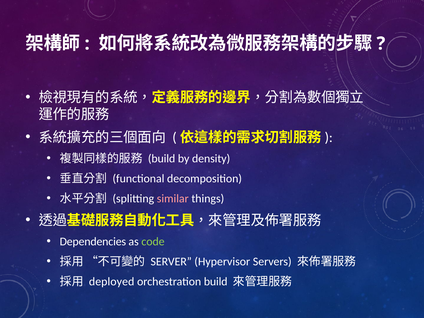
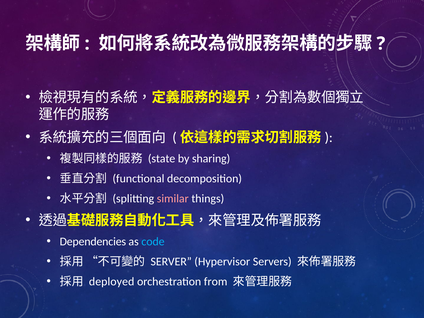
build at (162, 159): build -> state
density: density -> sharing
code colour: light green -> light blue
orchestration build: build -> from
